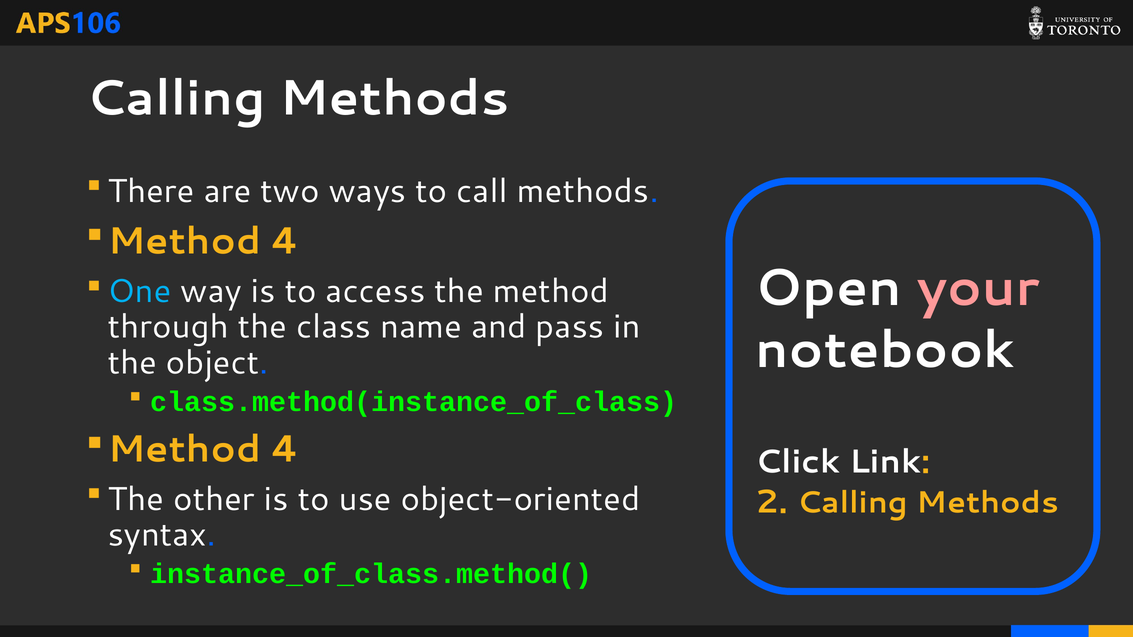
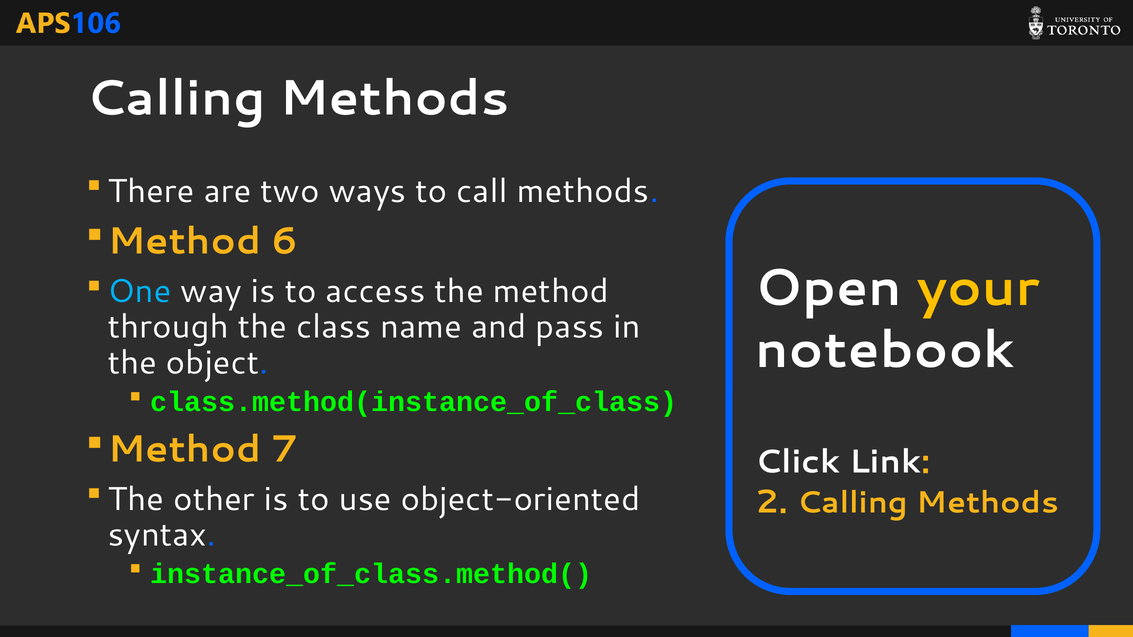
4 at (285, 242): 4 -> 6
your colour: pink -> yellow
4 at (285, 449): 4 -> 7
